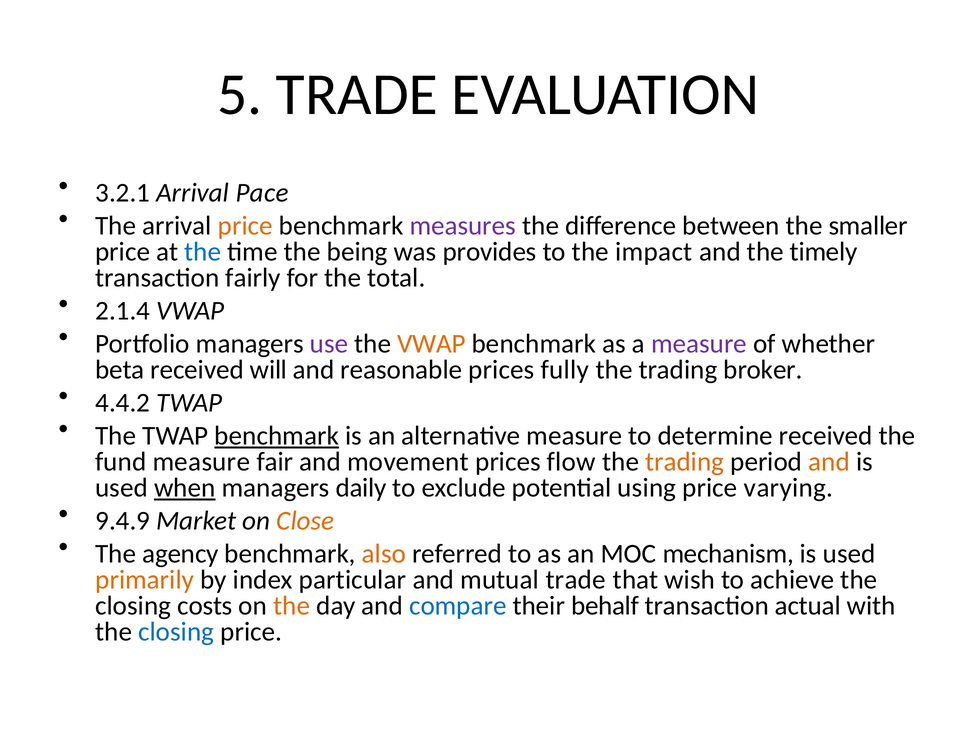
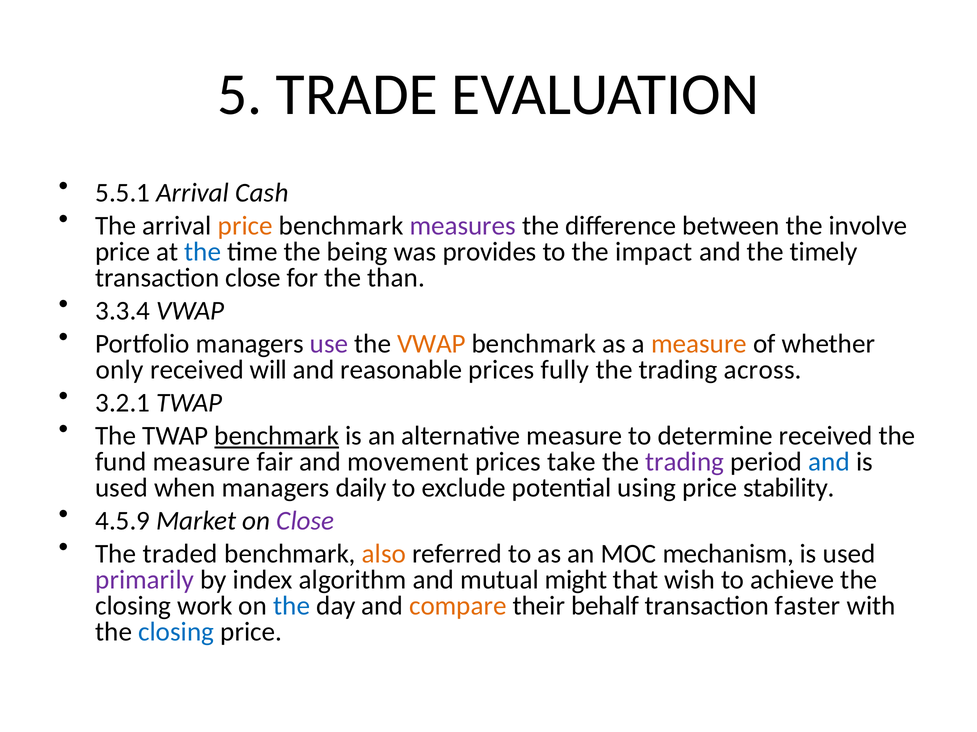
3.2.1: 3.2.1 -> 5.5.1
Pace: Pace -> Cash
smaller: smaller -> involve
transaction fairly: fairly -> close
total: total -> than
2.1.4: 2.1.4 -> 3.3.4
measure at (699, 344) colour: purple -> orange
beta: beta -> only
broker: broker -> across
4.4.2: 4.4.2 -> 3.2.1
flow: flow -> take
trading at (685, 462) colour: orange -> purple
and at (829, 462) colour: orange -> blue
when underline: present -> none
varying: varying -> stability
9.4.9: 9.4.9 -> 4.5.9
Close at (305, 521) colour: orange -> purple
agency: agency -> traded
primarily colour: orange -> purple
particular: particular -> algorithm
mutual trade: trade -> might
costs: costs -> work
the at (292, 607) colour: orange -> blue
compare colour: blue -> orange
actual: actual -> faster
